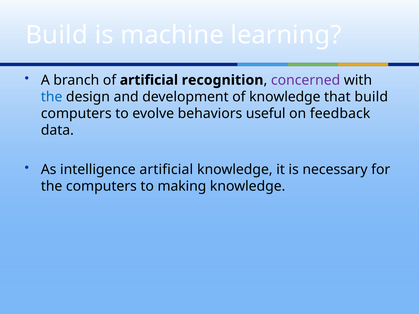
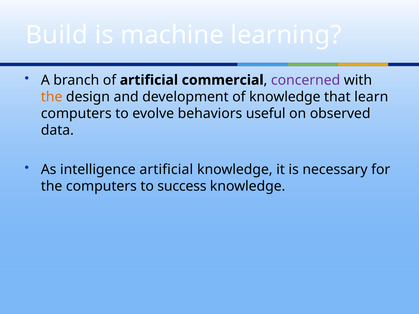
recognition: recognition -> commercial
the at (52, 97) colour: blue -> orange
that build: build -> learn
feedback: feedback -> observed
making: making -> success
